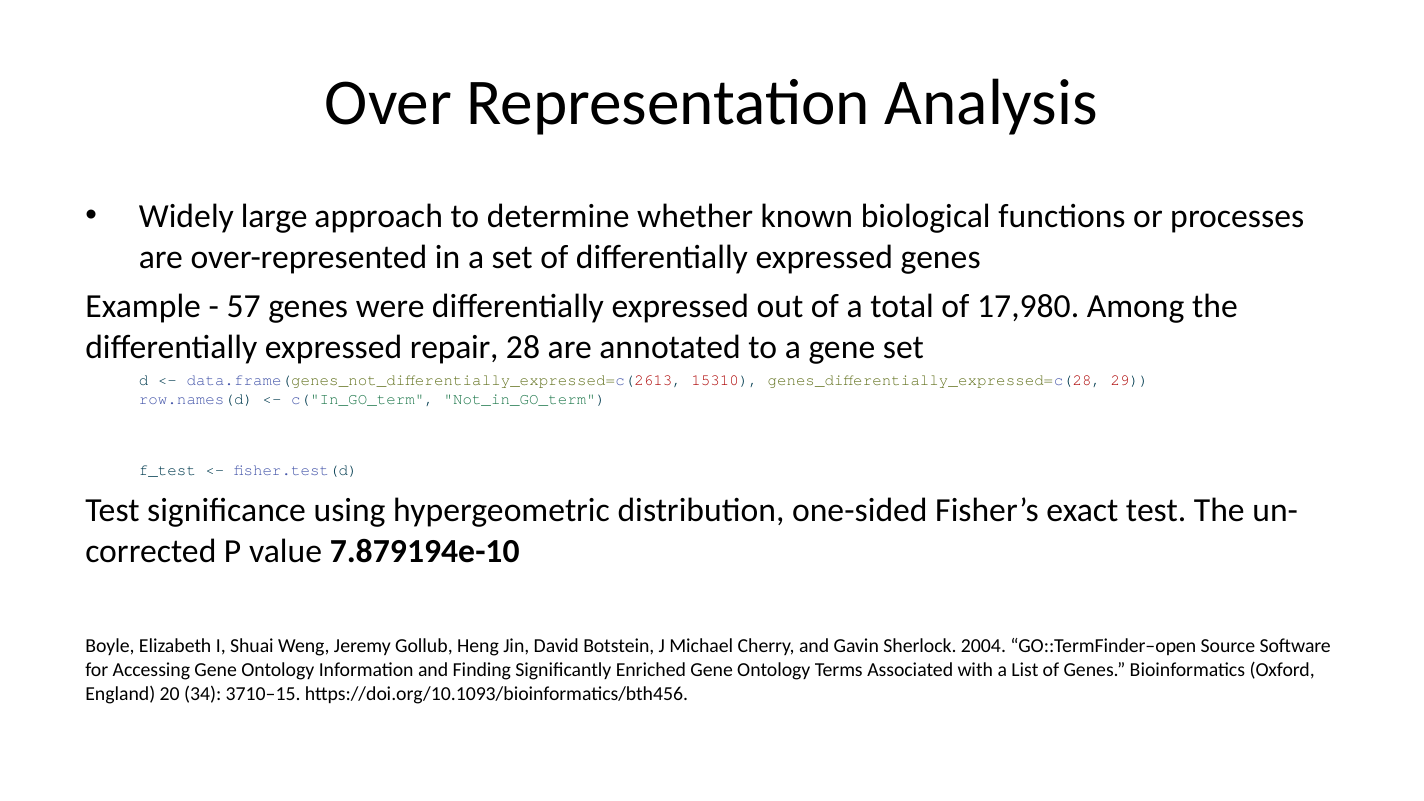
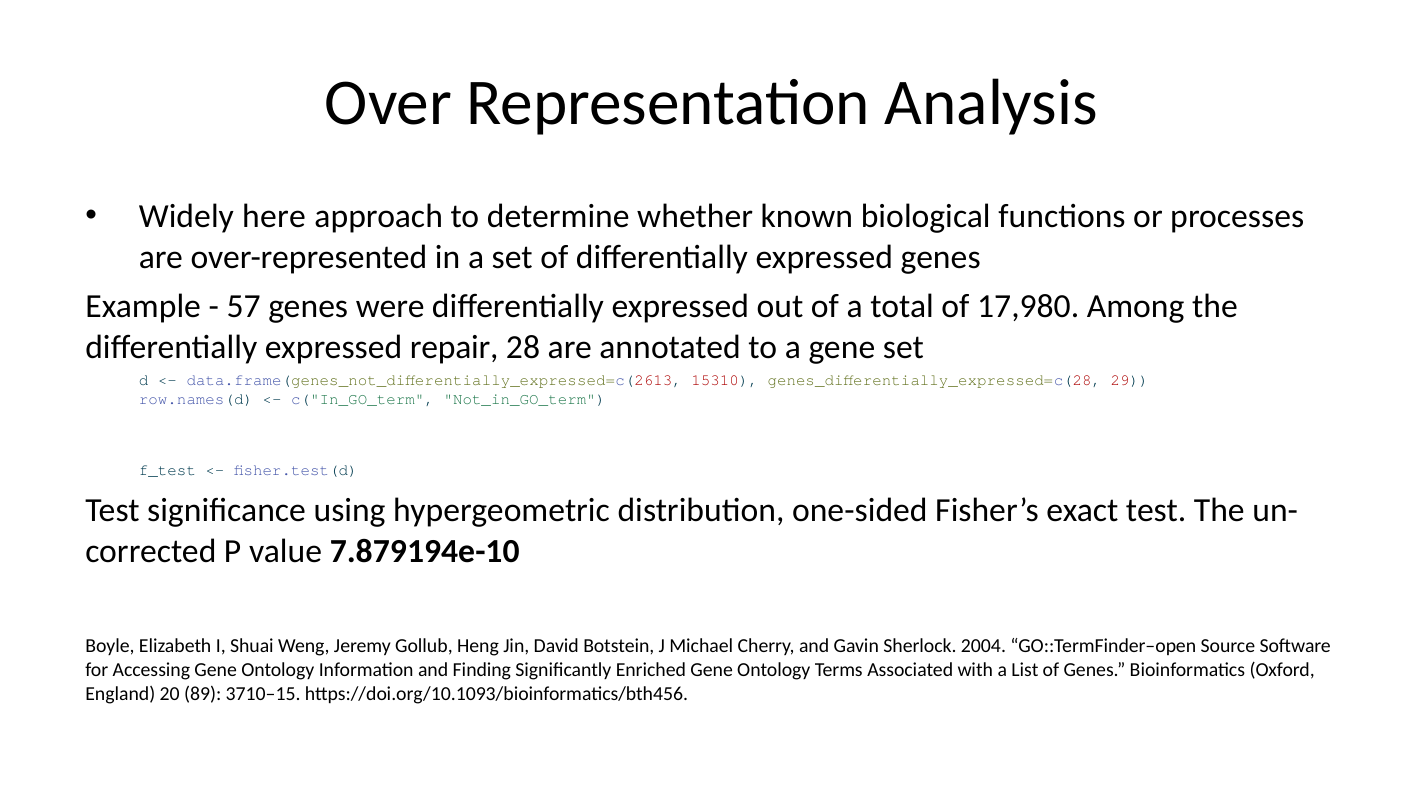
large: large -> here
34: 34 -> 89
